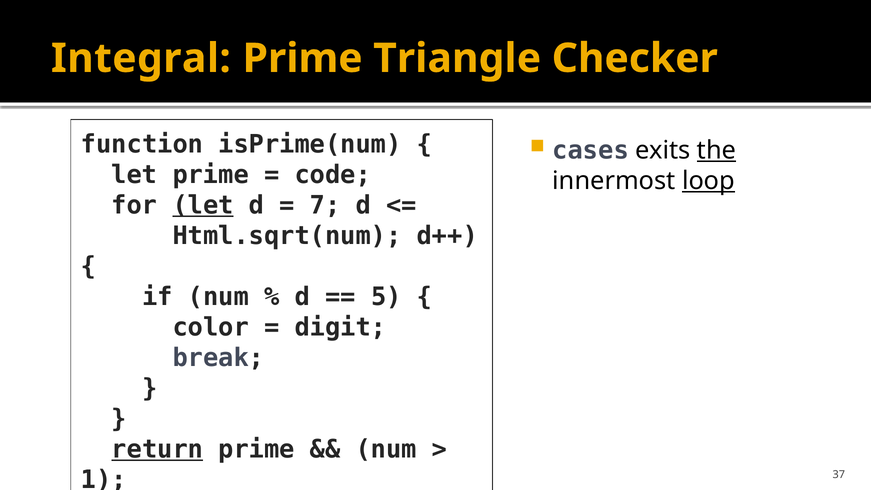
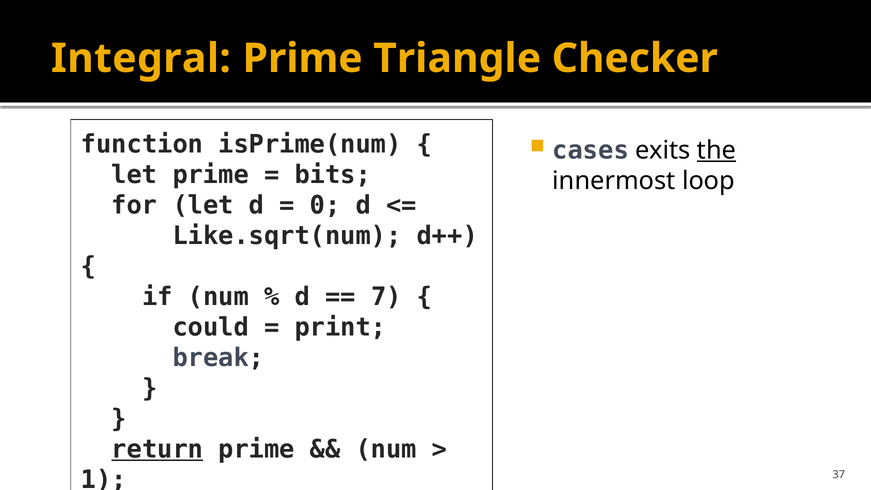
code: code -> bits
loop underline: present -> none
let at (203, 205) underline: present -> none
7: 7 -> 0
Html.sqrt(num: Html.sqrt(num -> Like.sqrt(num
5: 5 -> 7
color: color -> could
digit: digit -> print
